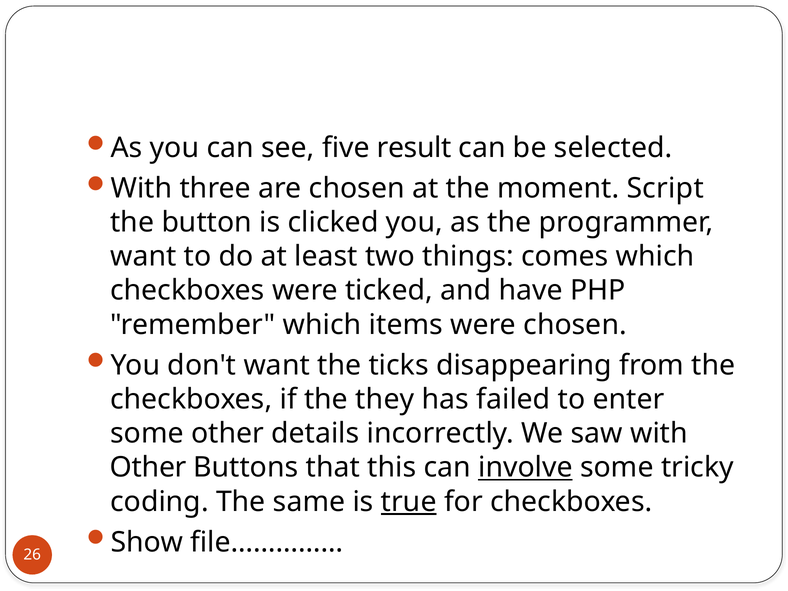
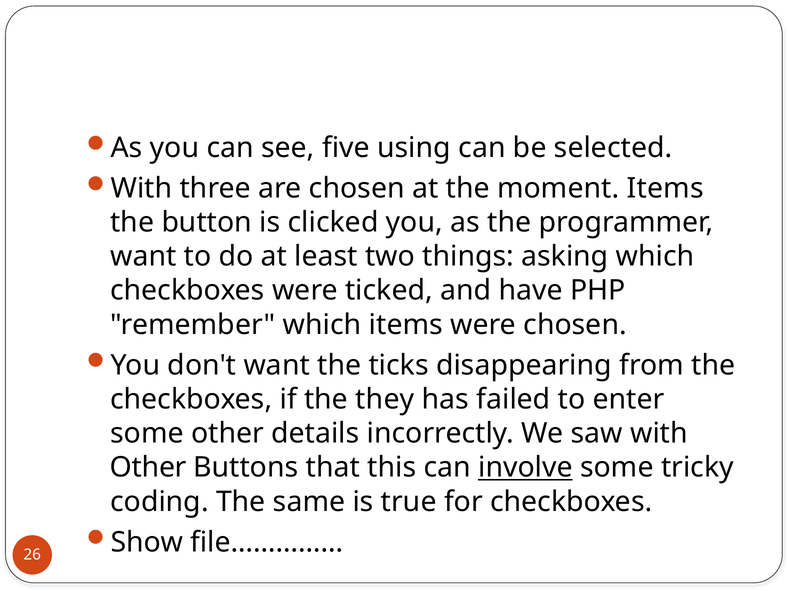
result: result -> using
moment Script: Script -> Items
comes: comes -> asking
true underline: present -> none
